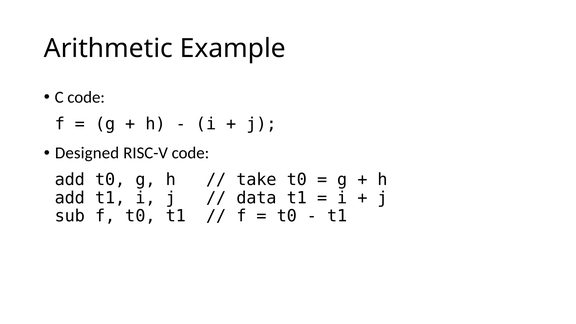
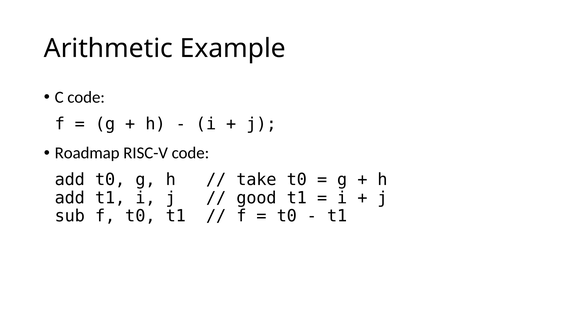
Designed: Designed -> Roadmap
data: data -> good
